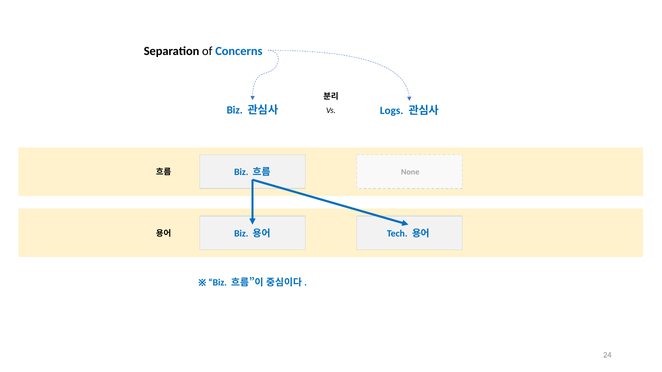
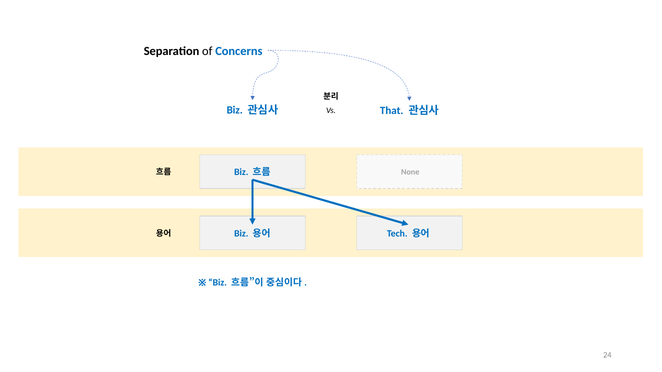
Logs: Logs -> That
